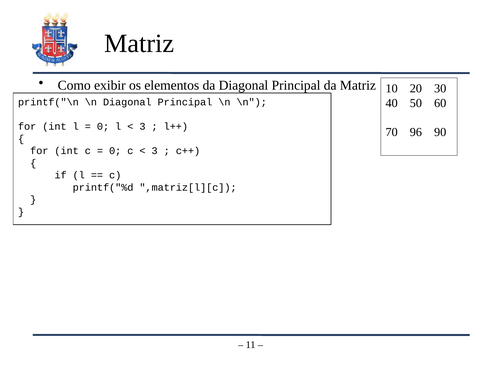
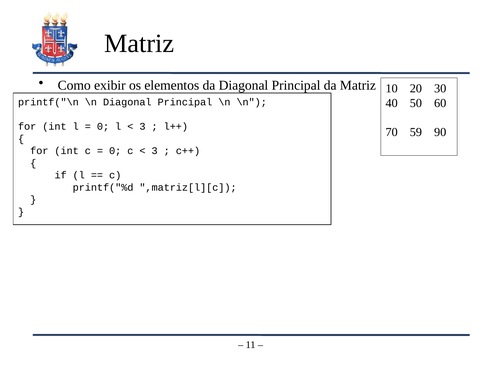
96: 96 -> 59
